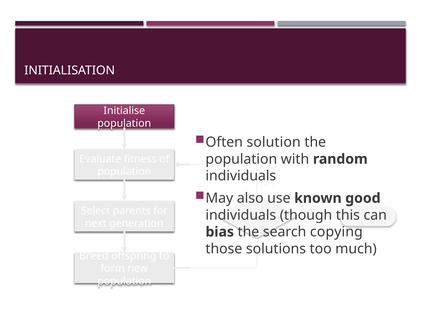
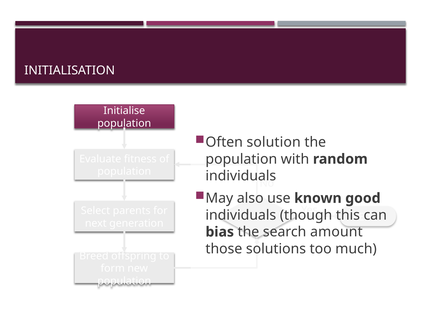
copying: copying -> amount
